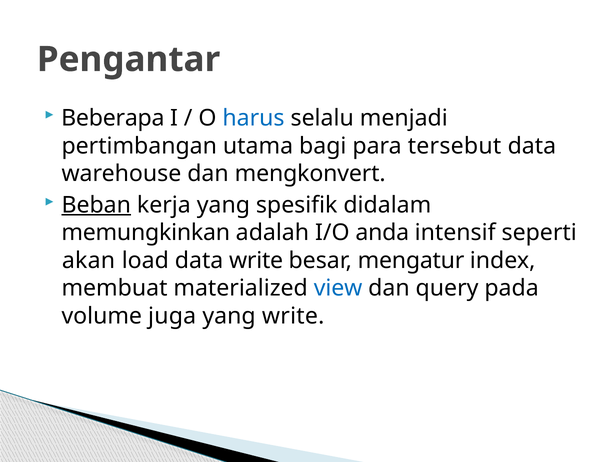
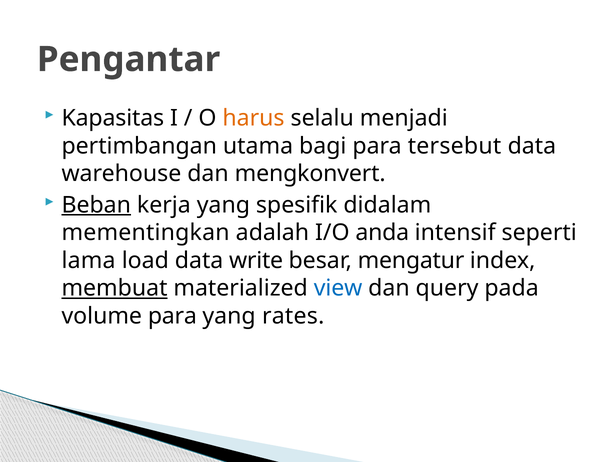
Beberapa: Beberapa -> Kapasitas
harus colour: blue -> orange
memungkinkan: memungkinkan -> mementingkan
akan: akan -> lama
membuat underline: none -> present
volume juga: juga -> para
yang write: write -> rates
